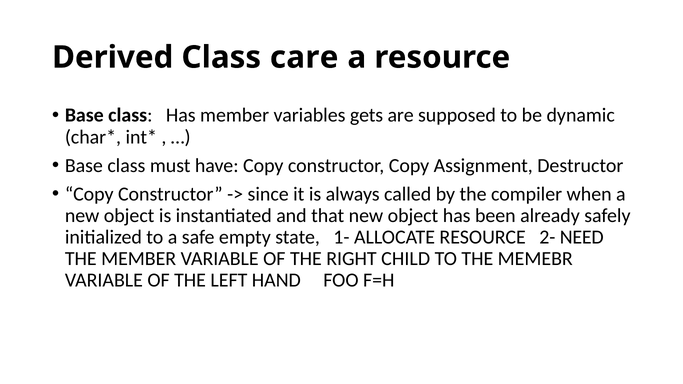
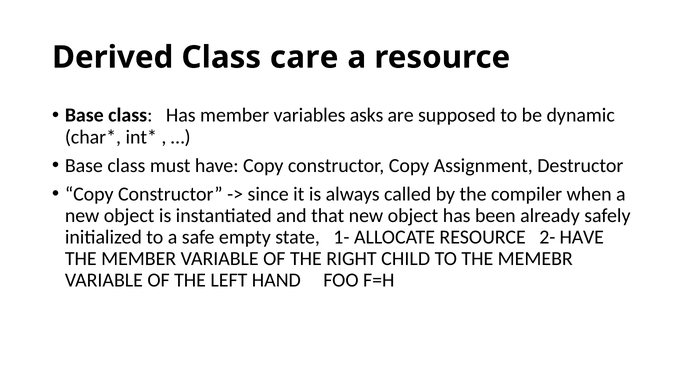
gets: gets -> asks
2- NEED: NEED -> HAVE
